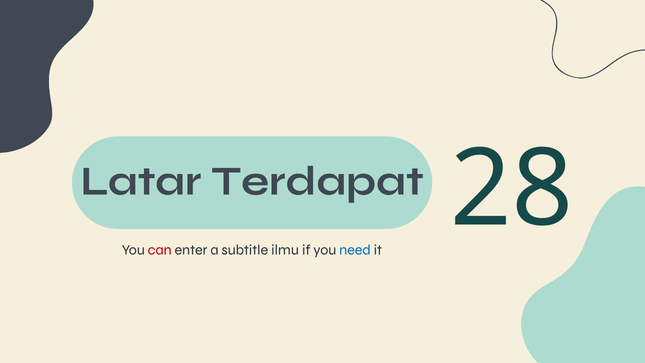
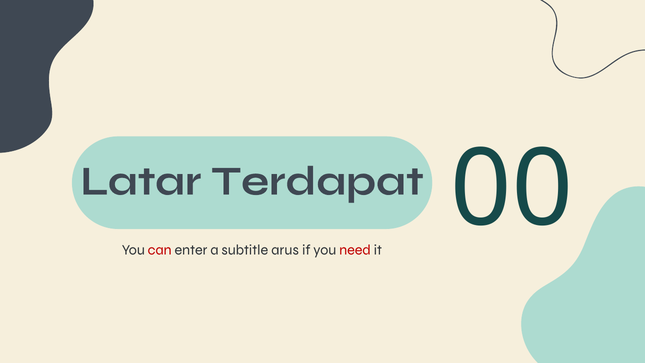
ilmu: ilmu -> arus
need colour: blue -> red
28: 28 -> 00
